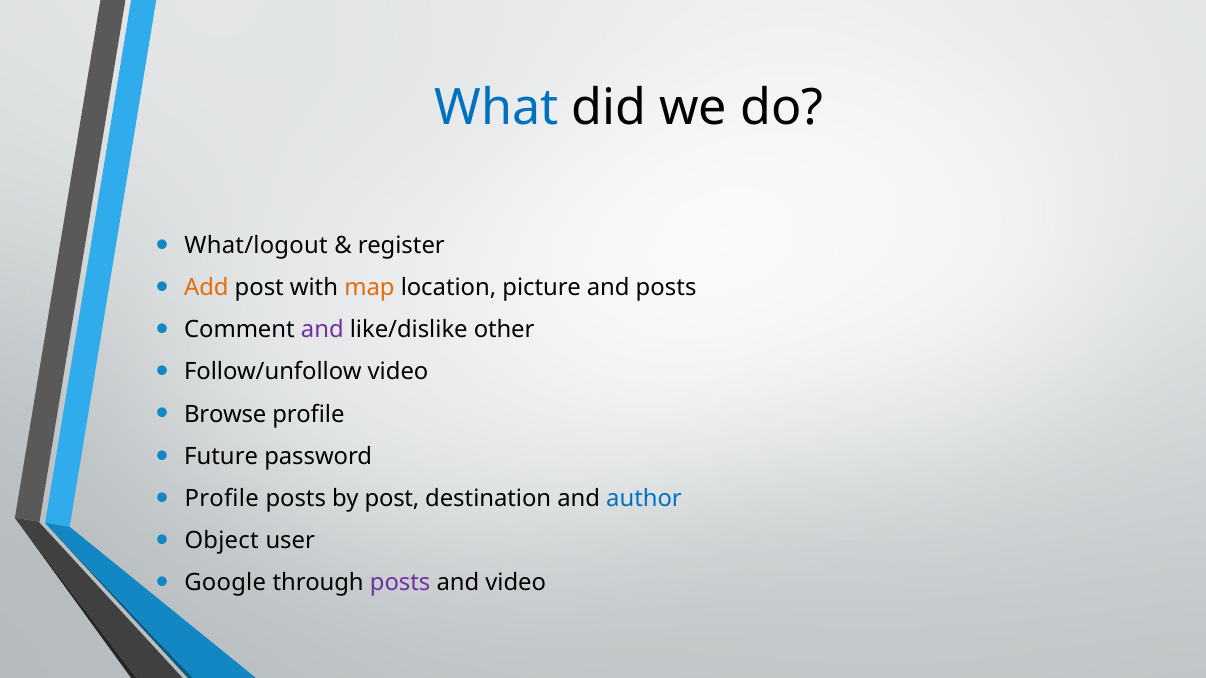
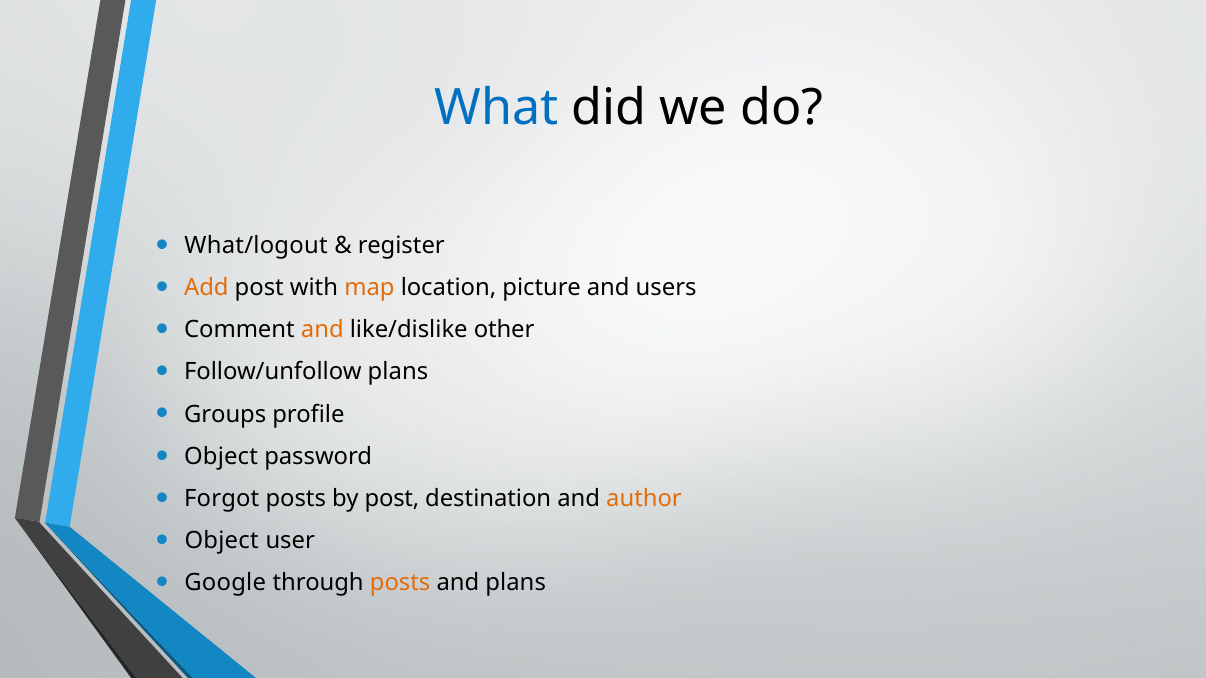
and posts: posts -> users
and at (322, 330) colour: purple -> orange
Follow/unfollow video: video -> plans
Browse: Browse -> Groups
Future at (221, 457): Future -> Object
Profile at (222, 499): Profile -> Forgot
author colour: blue -> orange
posts at (400, 583) colour: purple -> orange
and video: video -> plans
